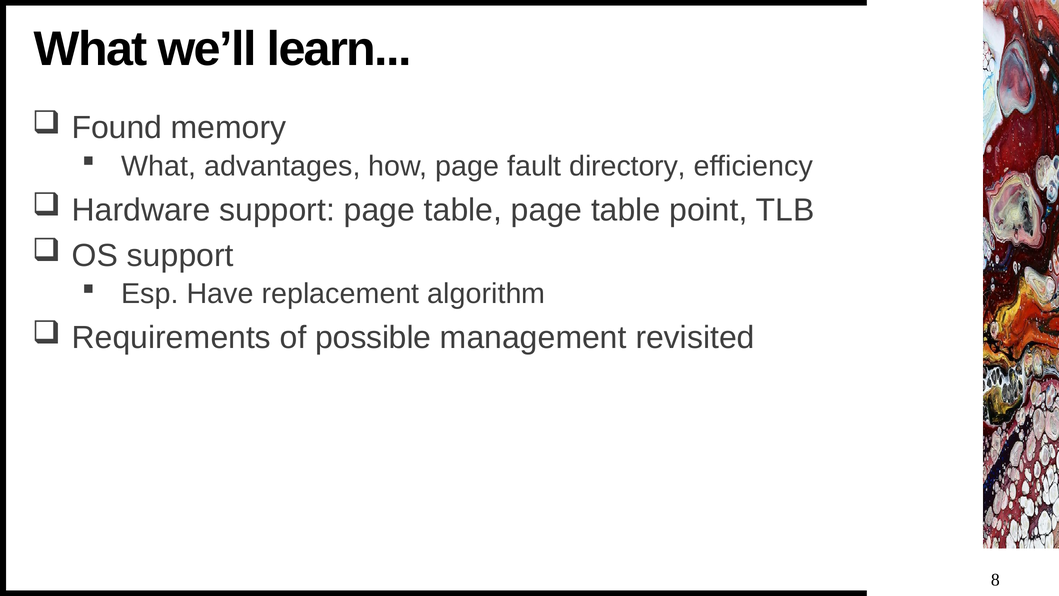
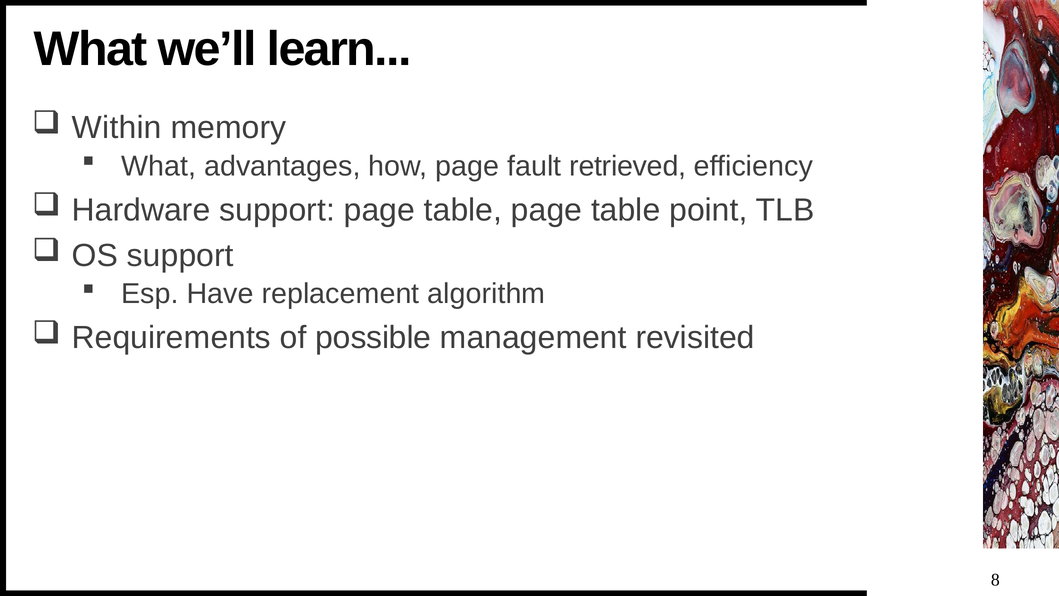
Found: Found -> Within
directory: directory -> retrieved
